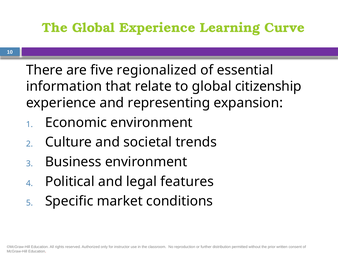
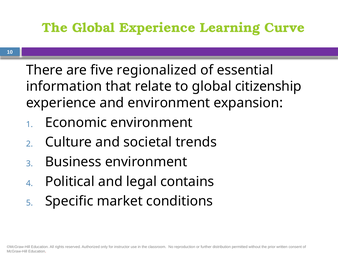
and representing: representing -> environment
features: features -> contains
